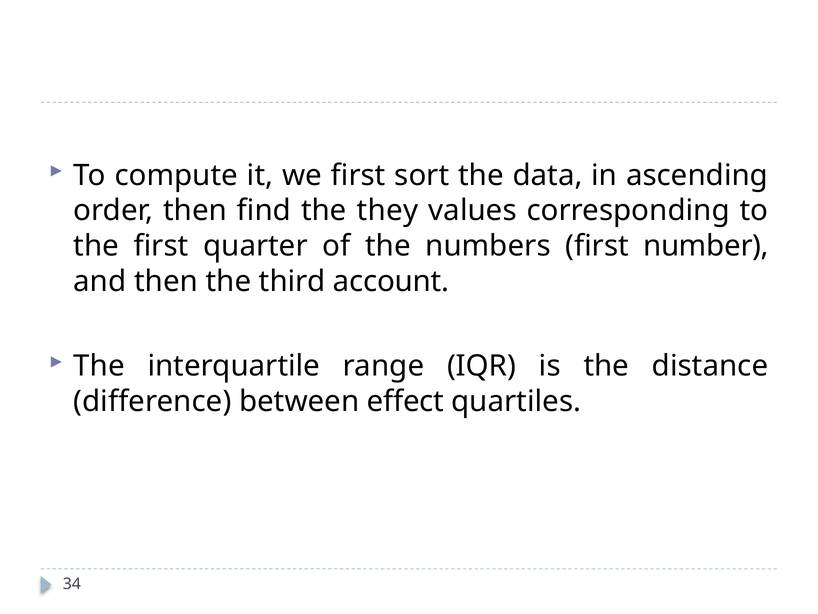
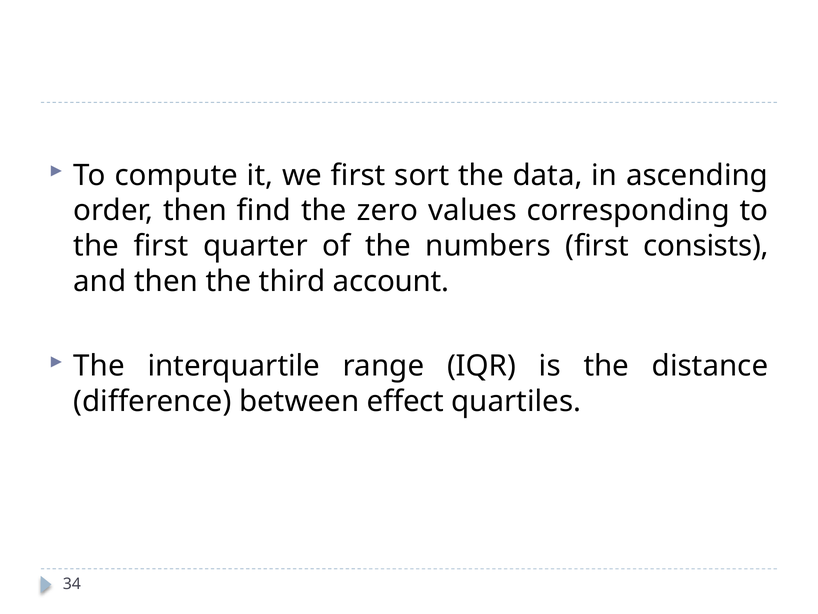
they: they -> zero
number: number -> consists
